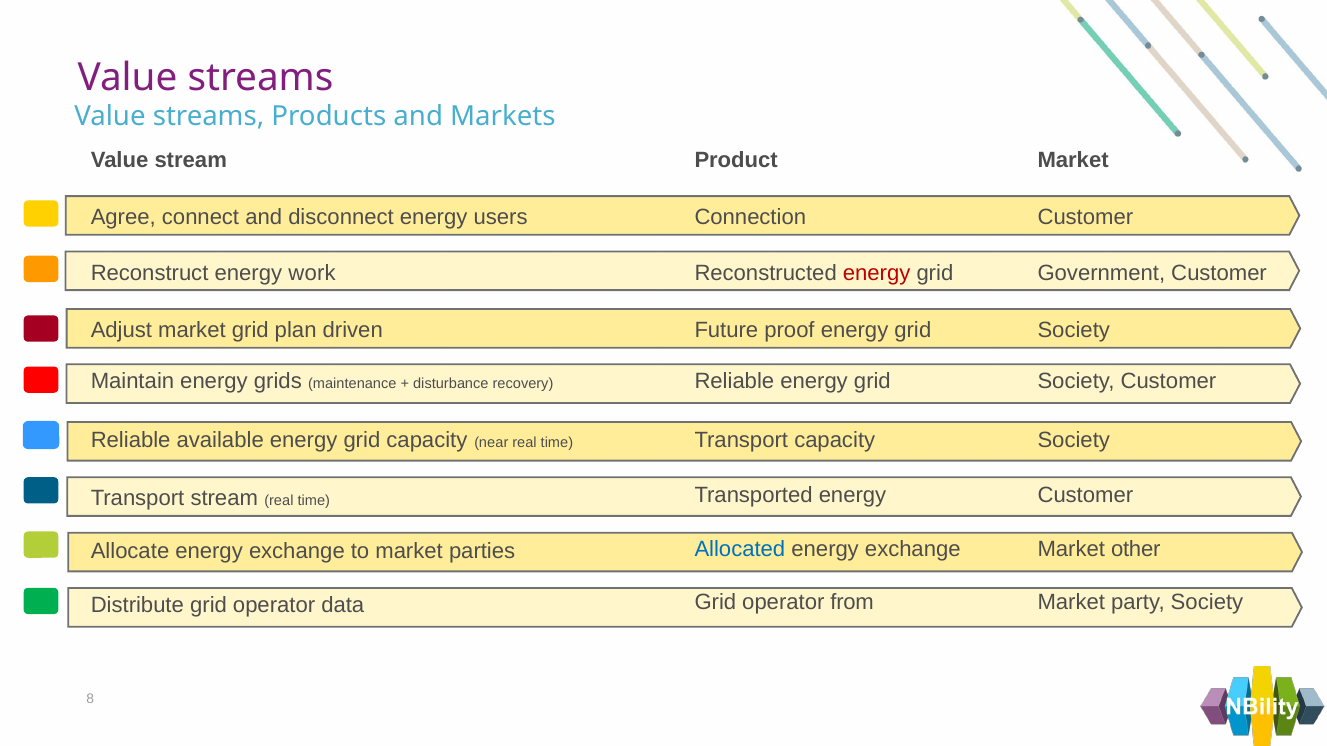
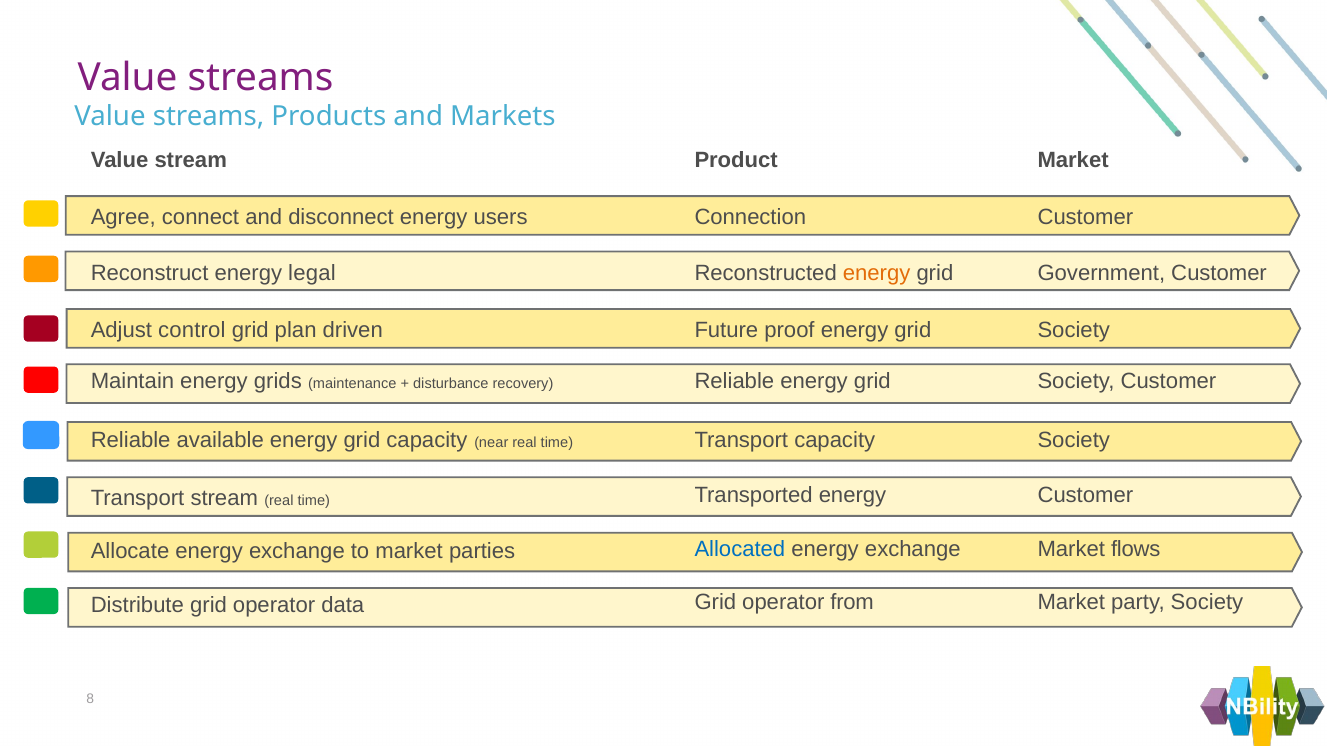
work: work -> legal
energy at (877, 274) colour: red -> orange
Adjust market: market -> control
other: other -> flows
